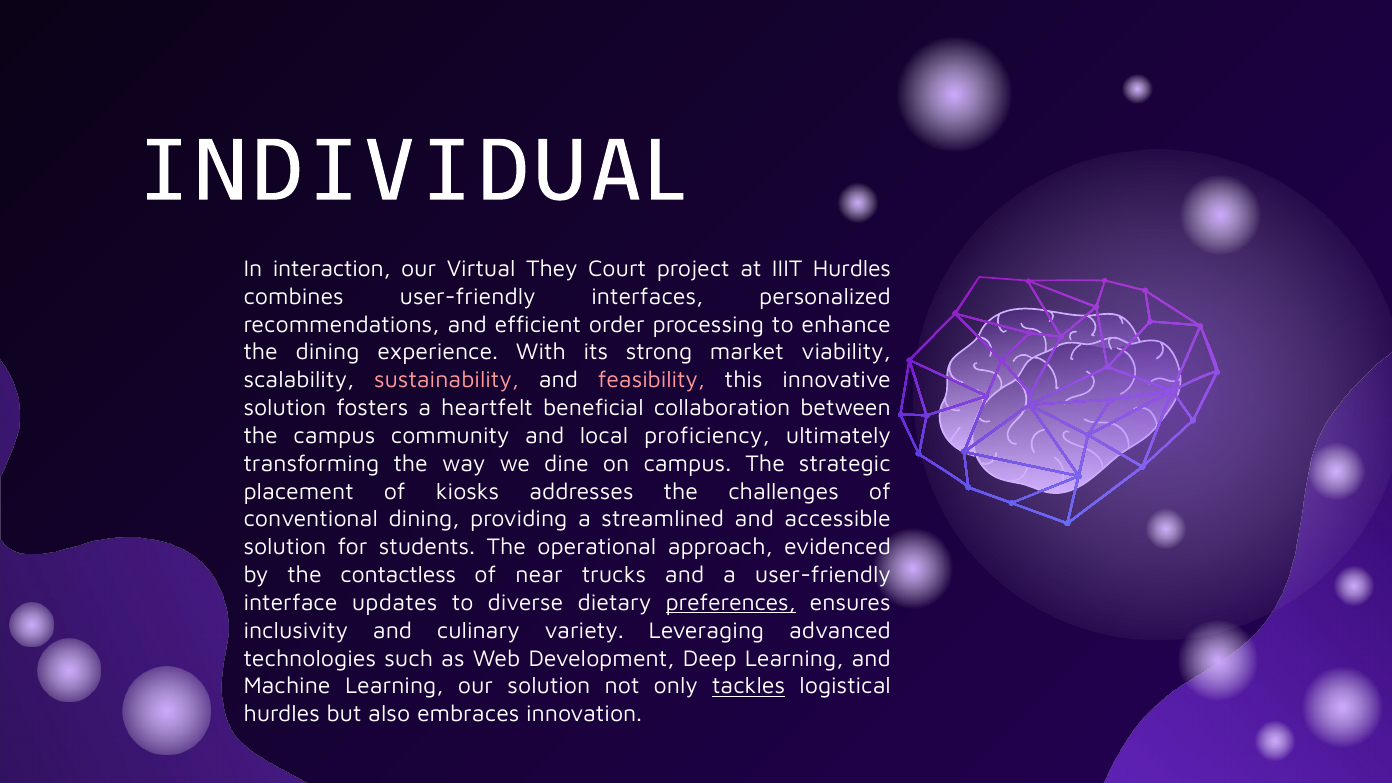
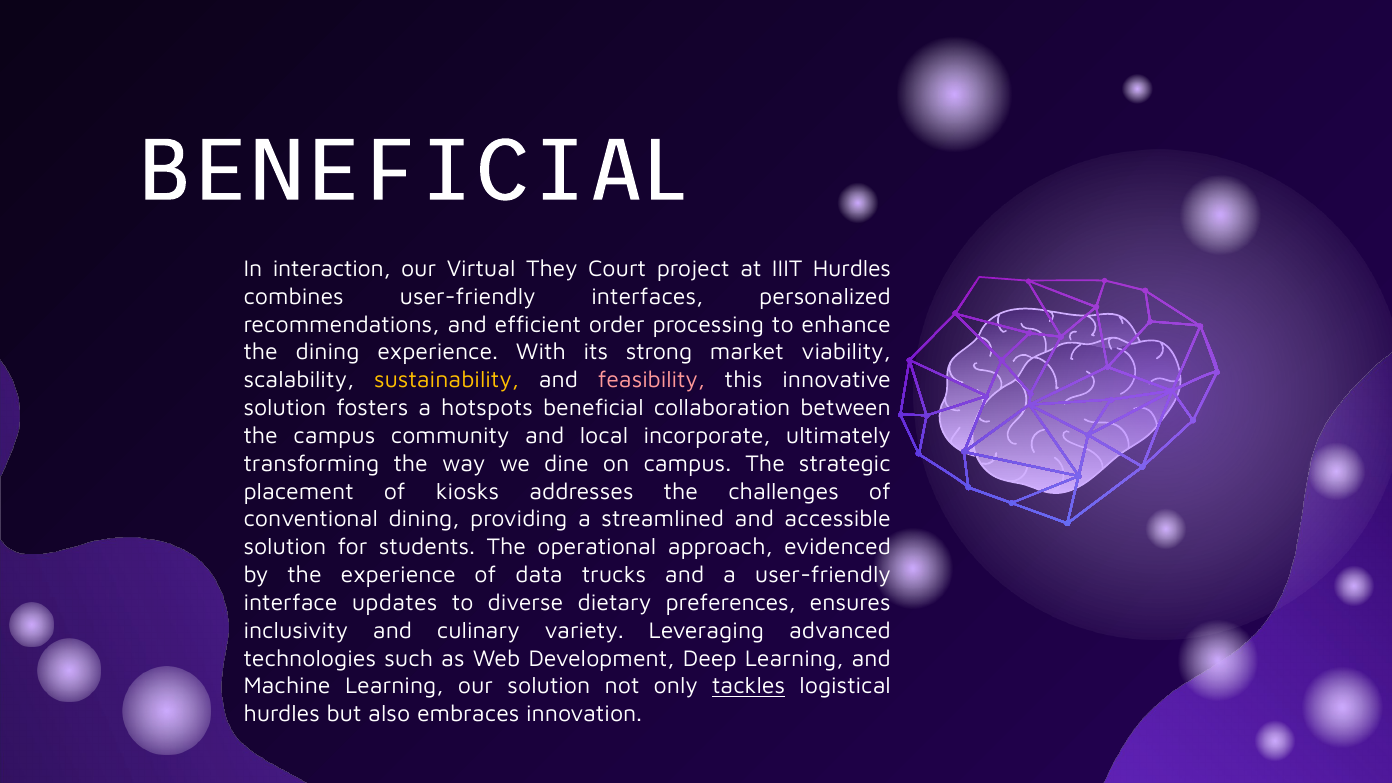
INDIVIDUAL at (412, 171): INDIVIDUAL -> BENEFICIAL
sustainability colour: pink -> yellow
heartfelt: heartfelt -> hotspots
proficiency: proficiency -> incorporate
the contactless: contactless -> experience
near: near -> data
preferences underline: present -> none
